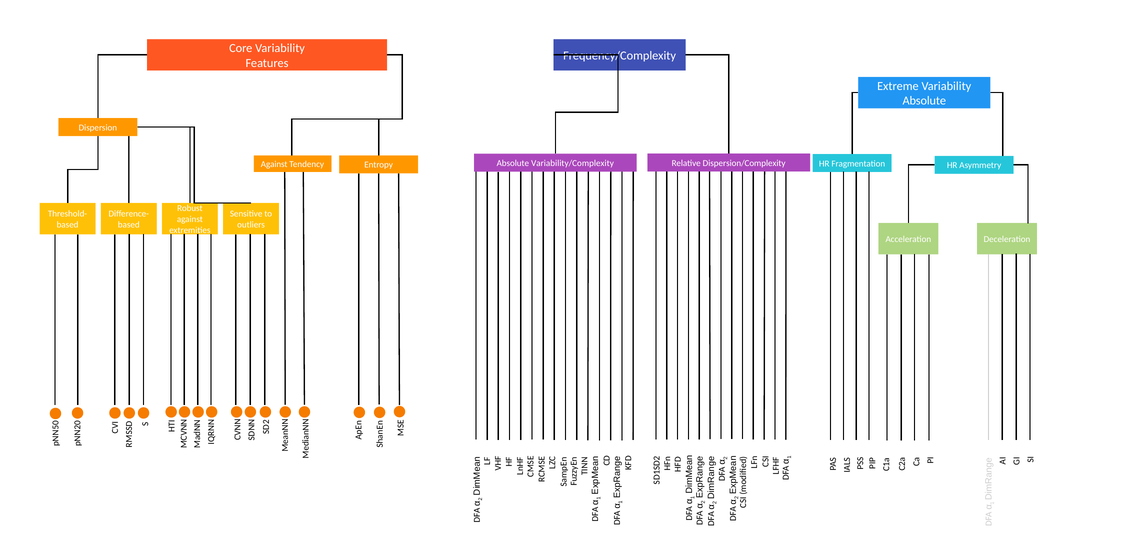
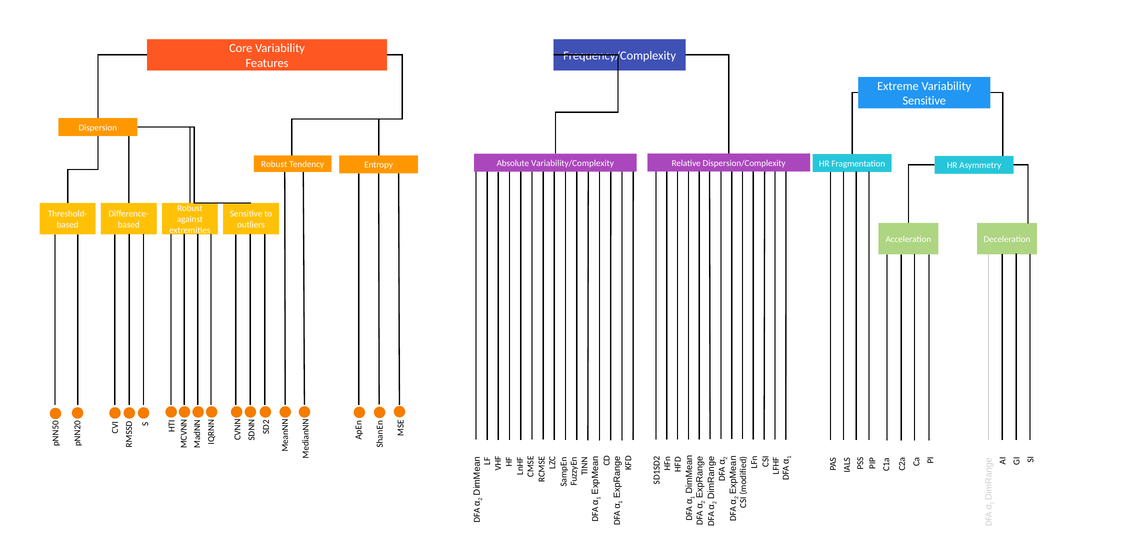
Absolute at (924, 101): Absolute -> Sensitive
Against at (274, 164): Against -> Robust
